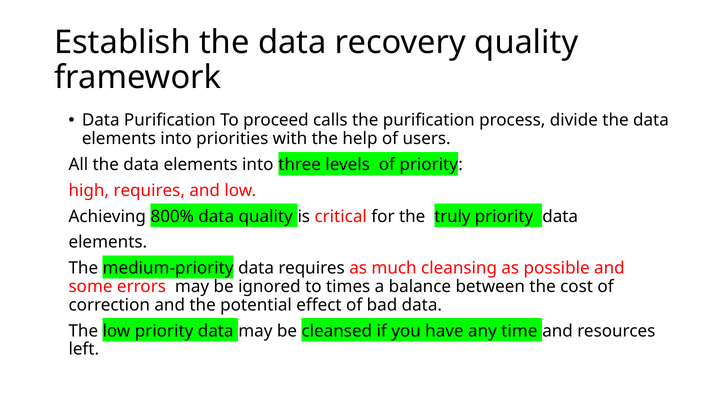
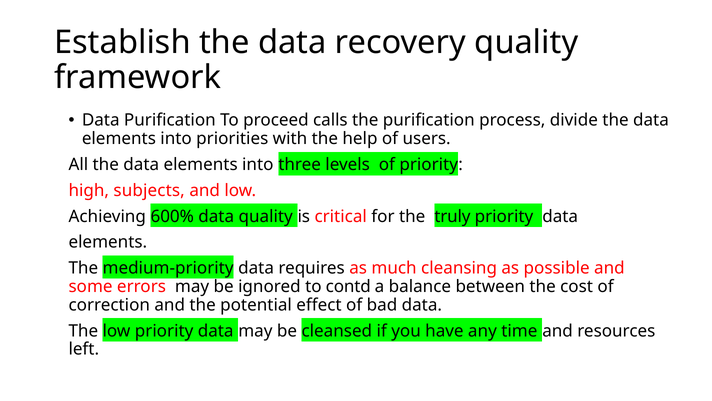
high requires: requires -> subjects
800%: 800% -> 600%
times: times -> contd
